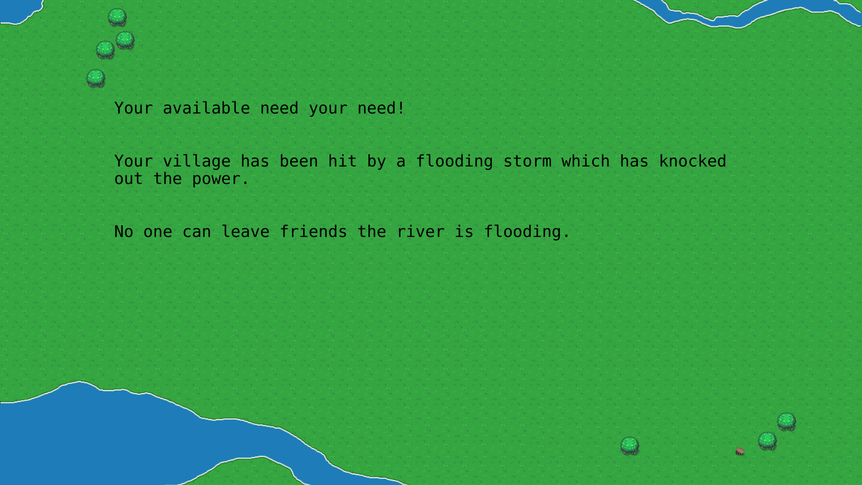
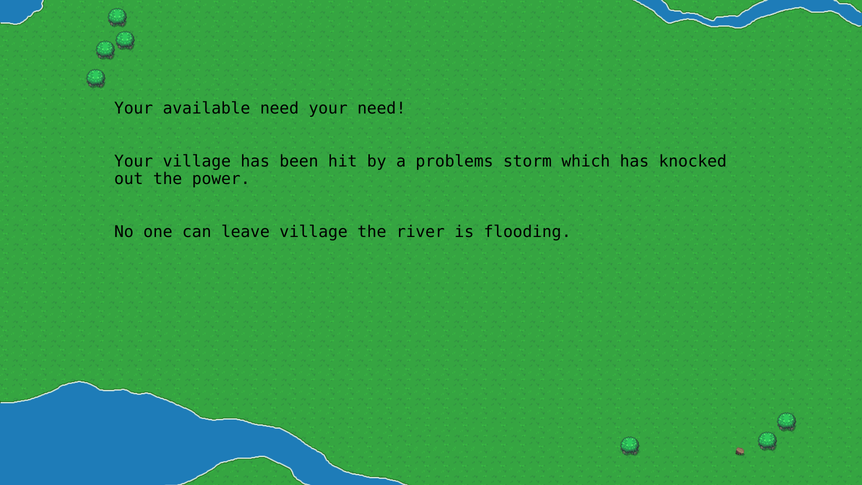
a flooding: flooding -> problems
leave friends: friends -> village
